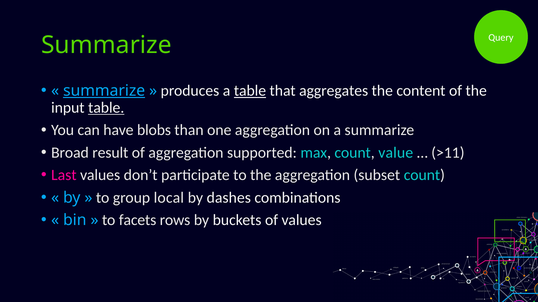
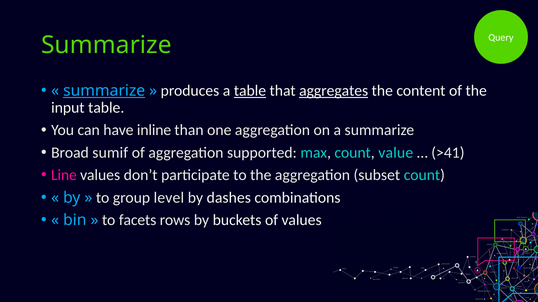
aggregates underline: none -> present
table at (106, 108) underline: present -> none
blobs: blobs -> inline
result: result -> sumif
>11: >11 -> >41
Last: Last -> Line
local: local -> level
